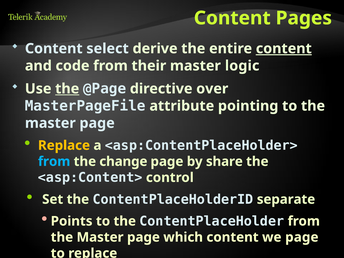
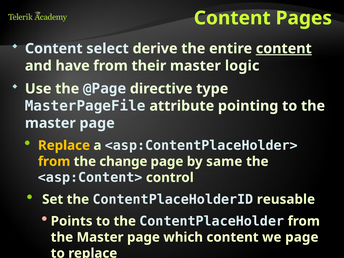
code: code -> have
the at (67, 89) underline: present -> none
over: over -> type
from at (54, 161) colour: light blue -> yellow
share: share -> same
separate: separate -> reusable
